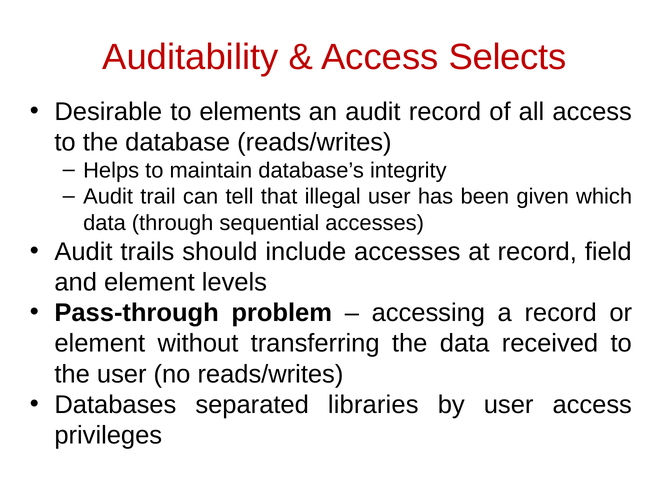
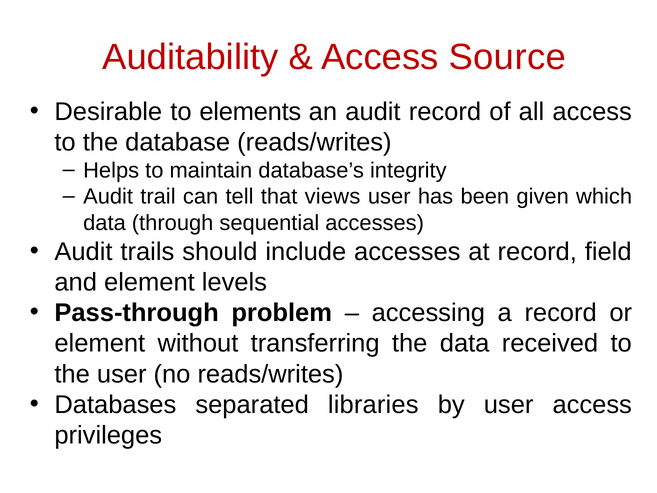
Selects: Selects -> Source
illegal: illegal -> views
